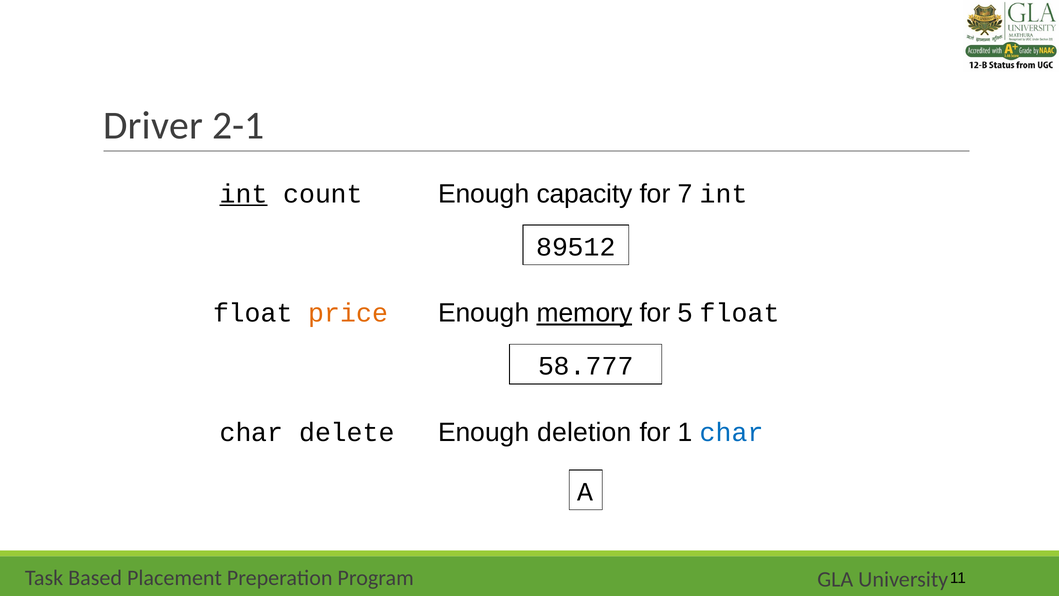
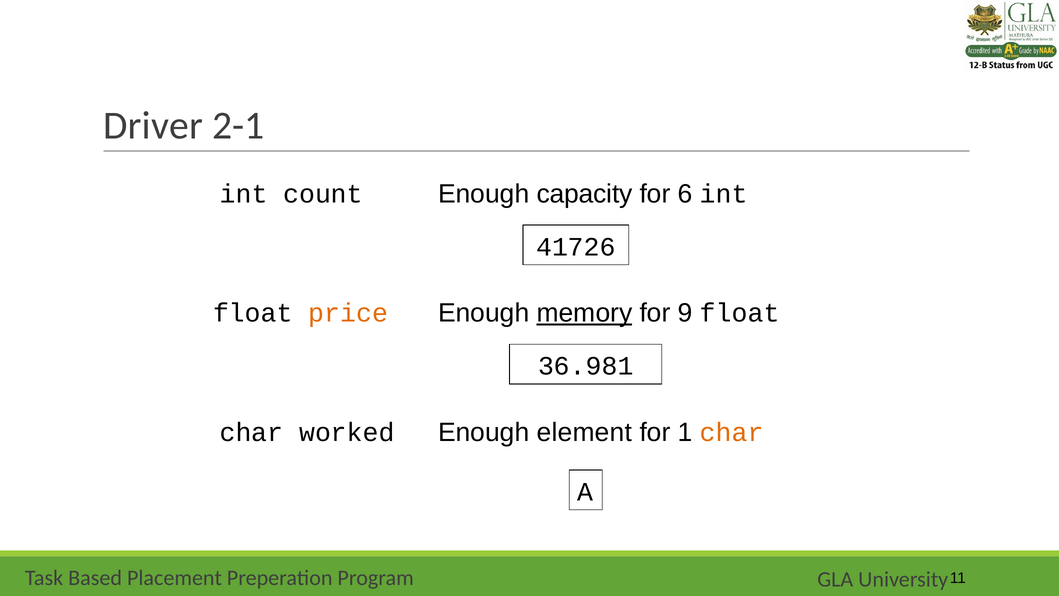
int at (244, 194) underline: present -> none
7: 7 -> 6
89512: 89512 -> 41726
5: 5 -> 9
58.777: 58.777 -> 36.981
delete: delete -> worked
deletion: deletion -> element
char at (732, 432) colour: blue -> orange
